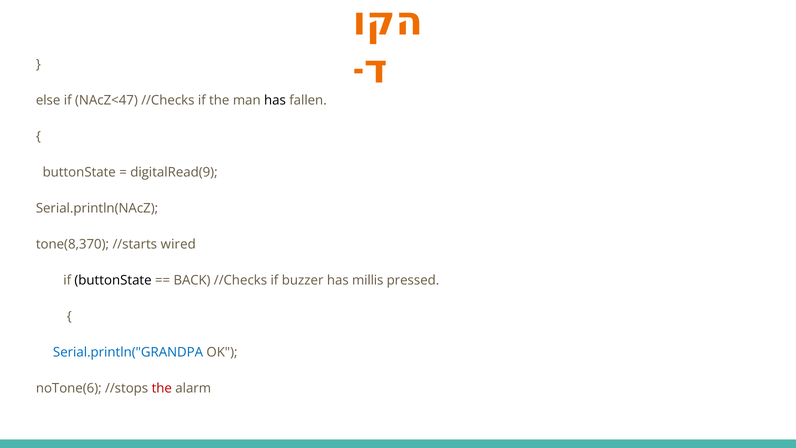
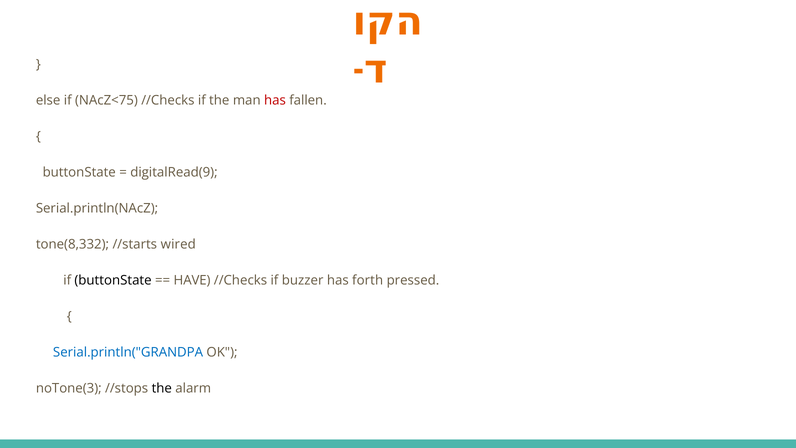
NAcZ<47: NAcZ<47 -> NAcZ<75
has at (275, 100) colour: black -> red
tone(8,370: tone(8,370 -> tone(8,332
BACK: BACK -> HAVE
millis: millis -> forth
noTone(6: noTone(6 -> noTone(3
the at (162, 388) colour: red -> black
